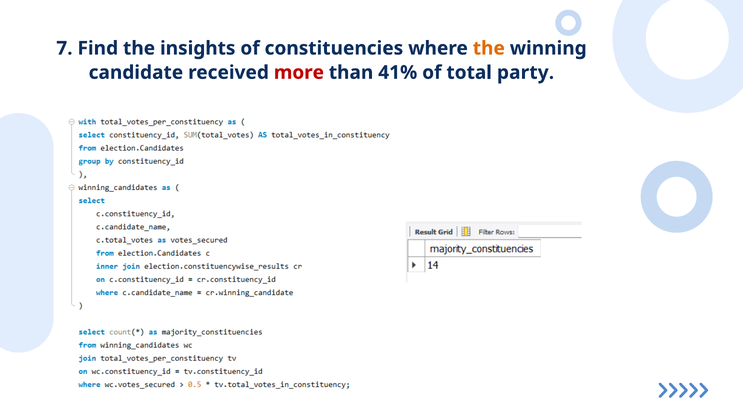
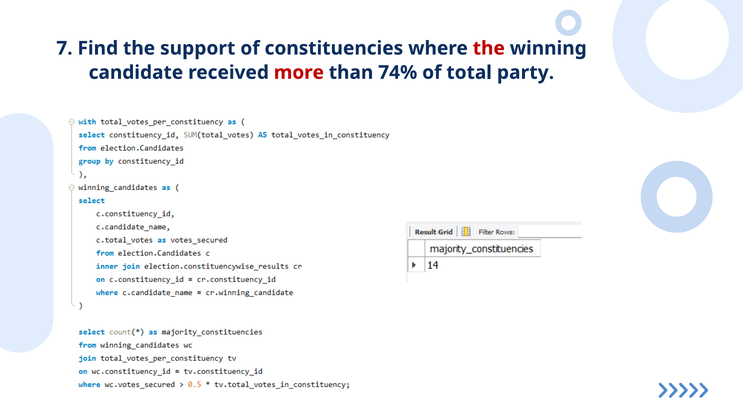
insights: insights -> support
the at (489, 48) colour: orange -> red
41%: 41% -> 74%
